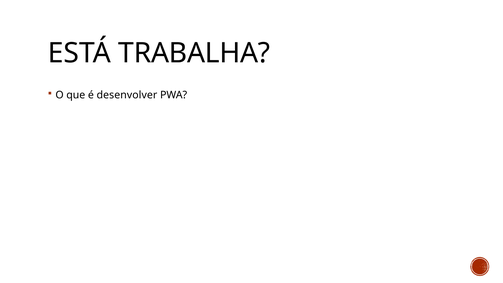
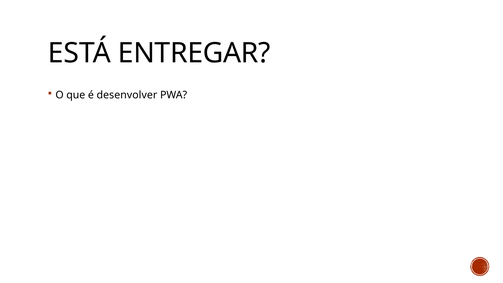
TRABALHA: TRABALHA -> ENTREGAR
